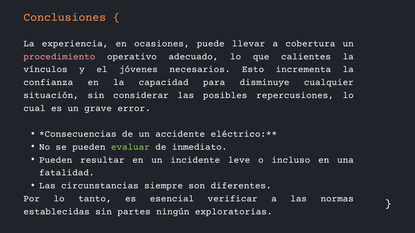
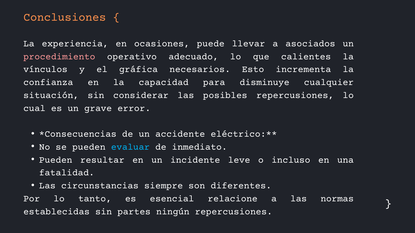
cobertura: cobertura -> asociados
jóvenes: jóvenes -> gráfica
evaluar colour: light green -> light blue
verificar: verificar -> relacione
ningún exploratorias: exploratorias -> repercusiones
